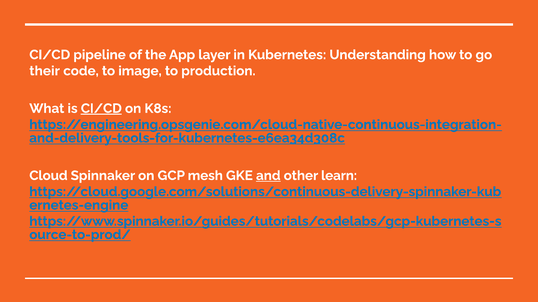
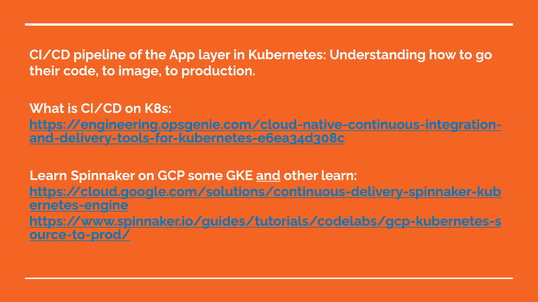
CI/CD at (101, 109) underline: present -> none
Cloud at (48, 176): Cloud -> Learn
mesh: mesh -> some
